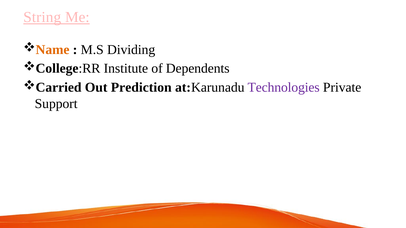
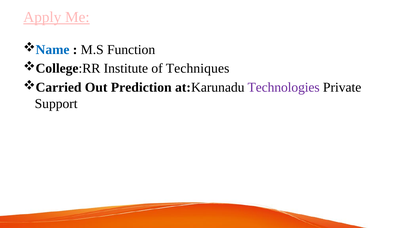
String: String -> Apply
Name colour: orange -> blue
Dividing: Dividing -> Function
Dependents: Dependents -> Techniques
